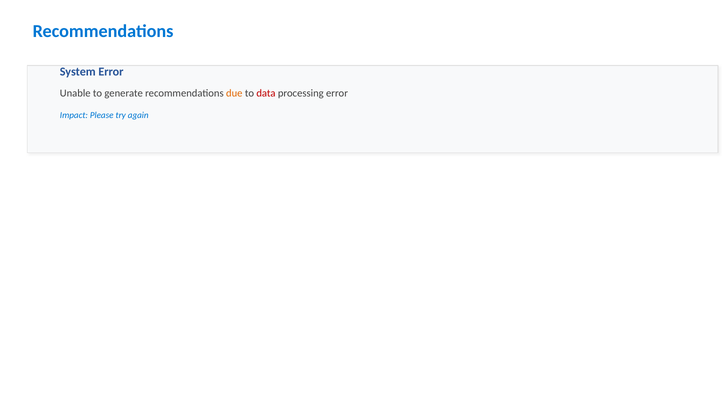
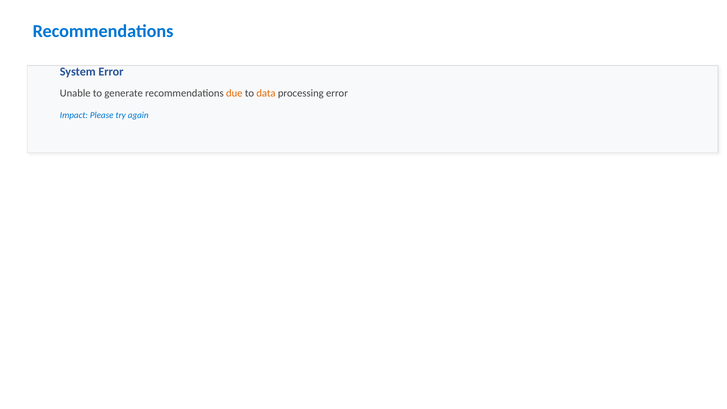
data colour: red -> orange
